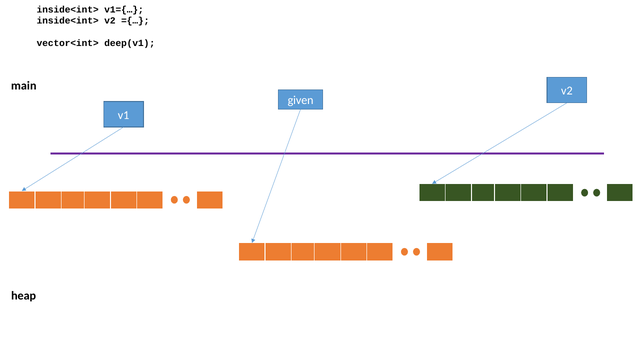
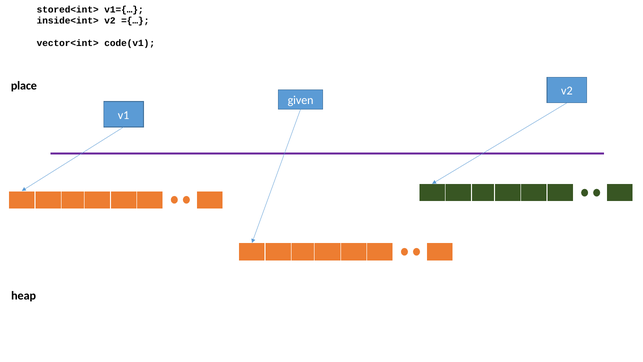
inside<int> at (68, 10): inside<int> -> stored<int>
deep(v1: deep(v1 -> code(v1
main: main -> place
